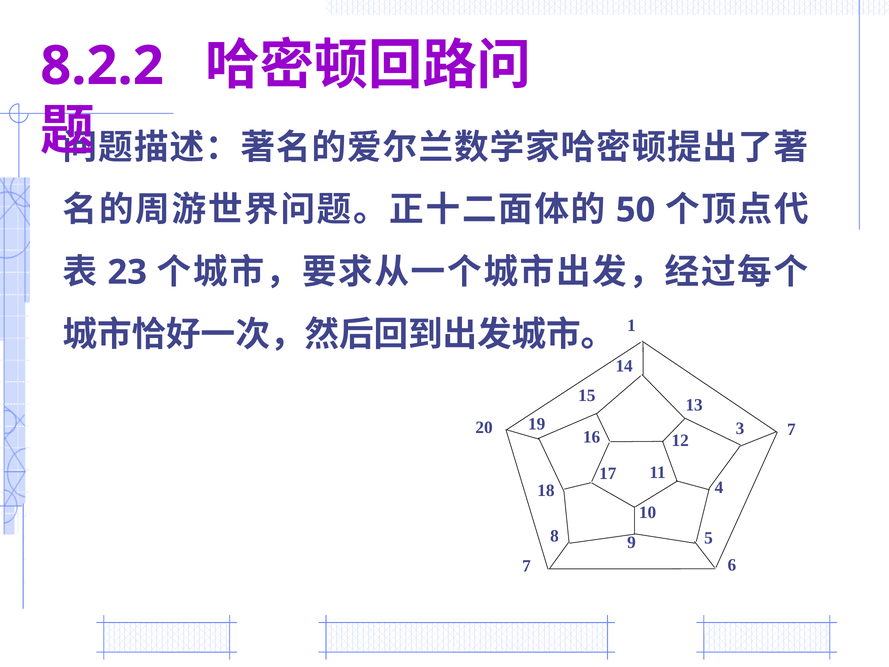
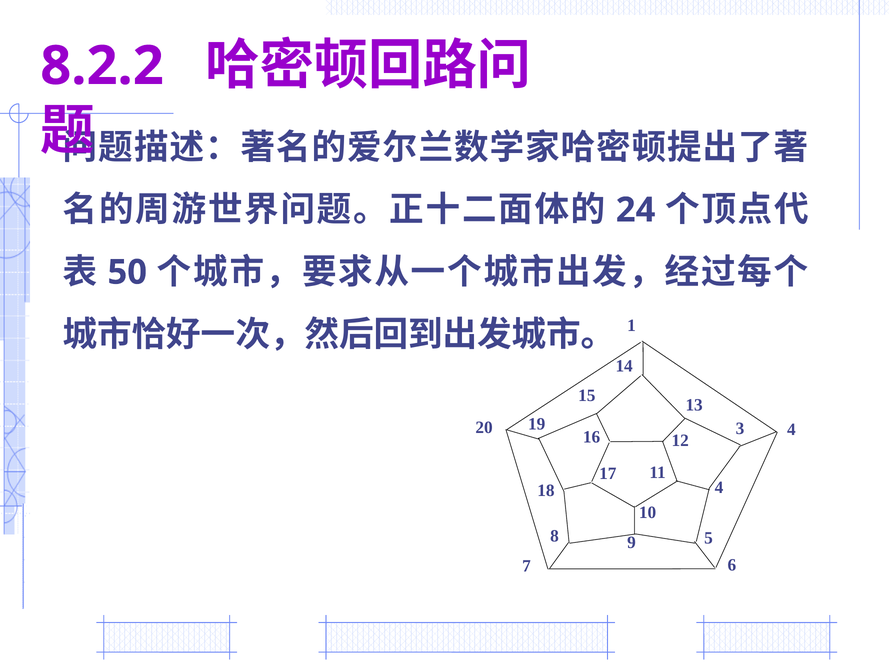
50: 50 -> 24
23: 23 -> 50
20 7: 7 -> 4
